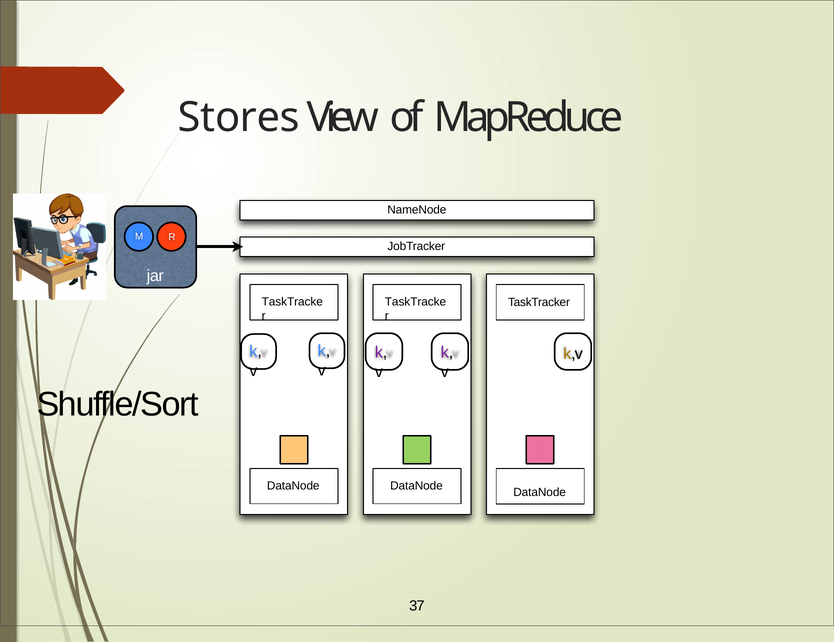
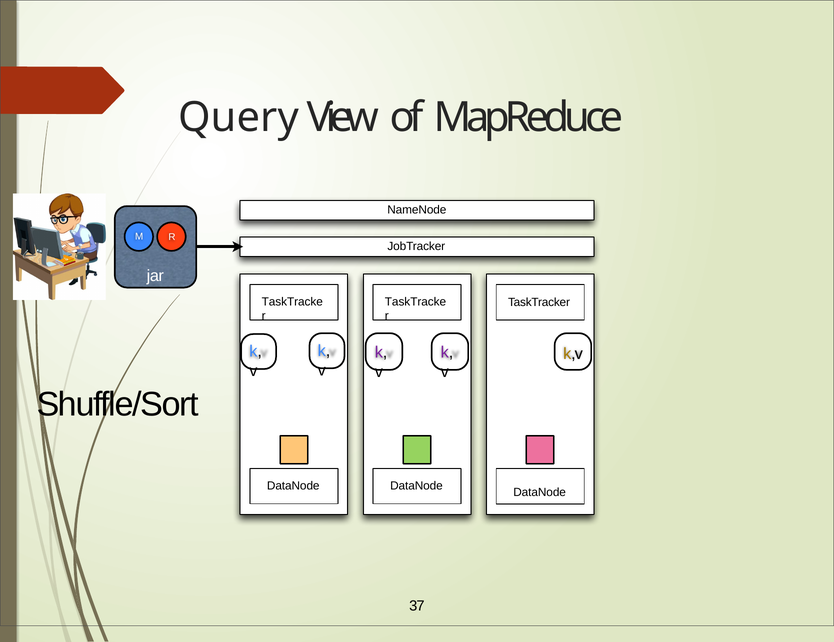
Stores: Stores -> Query
